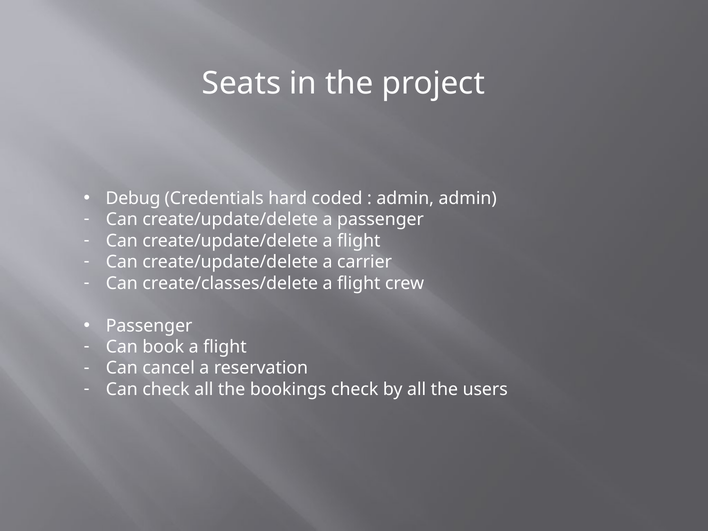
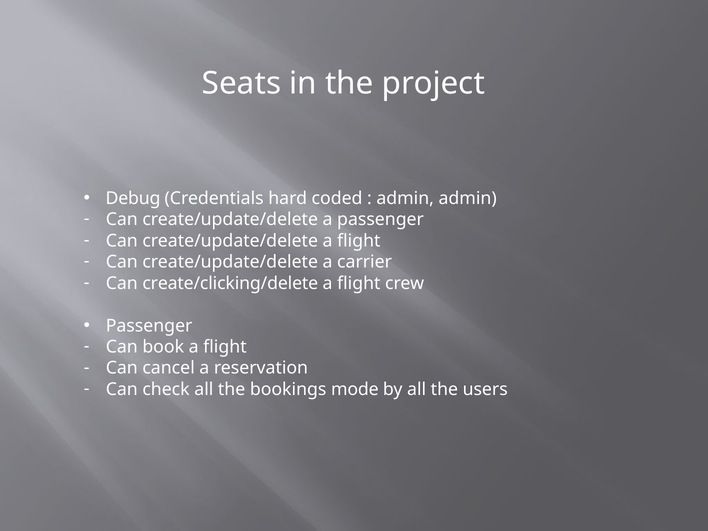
create/classes/delete: create/classes/delete -> create/clicking/delete
bookings check: check -> mode
